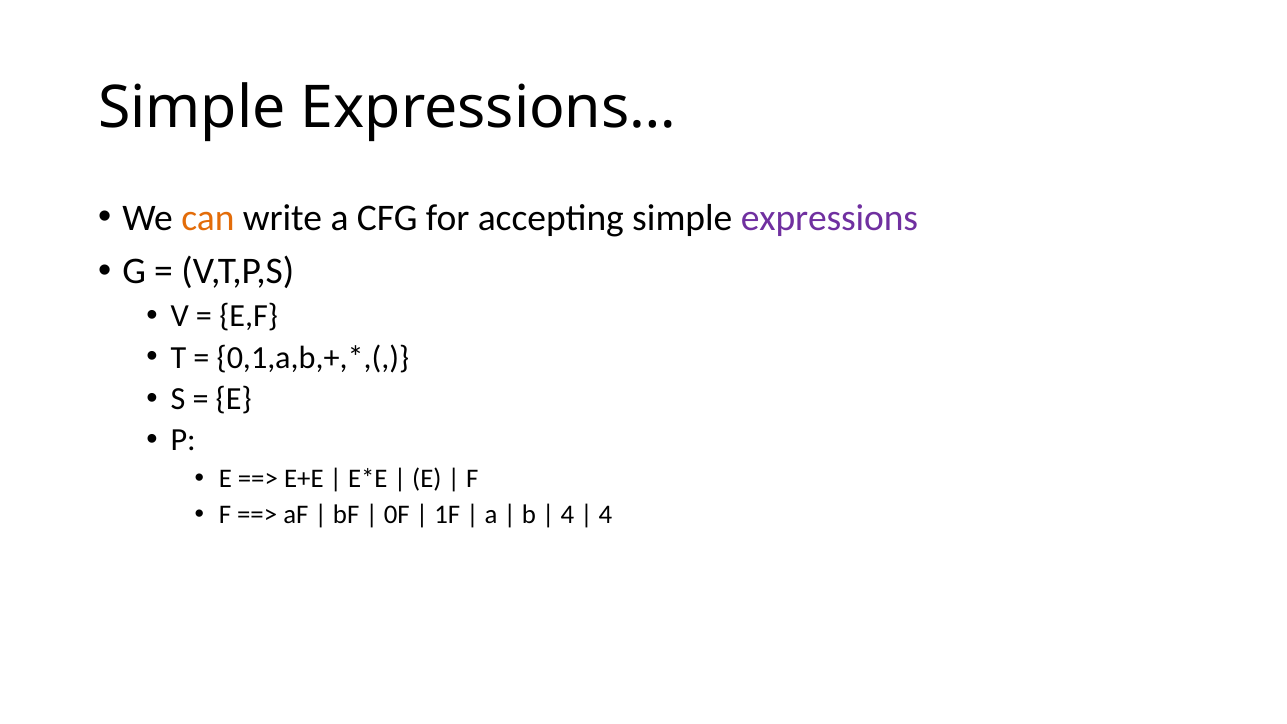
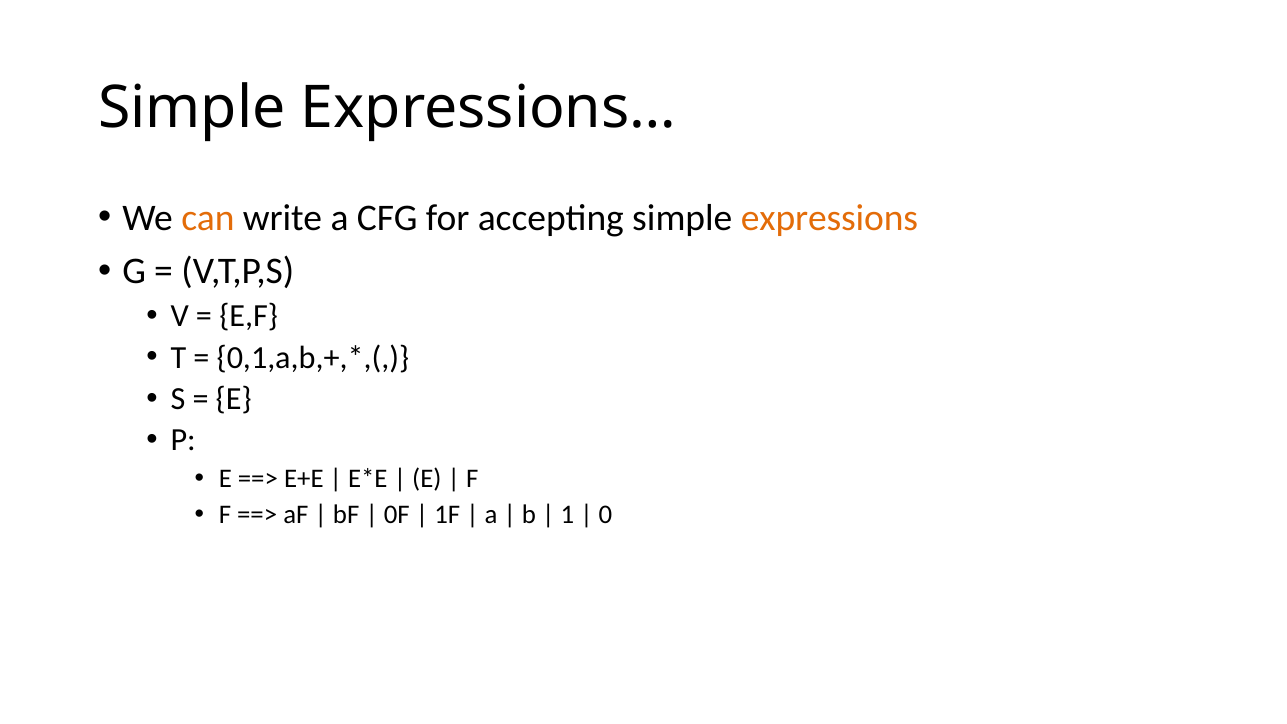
expressions colour: purple -> orange
4 at (567, 514): 4 -> 1
4 at (605, 514): 4 -> 0
